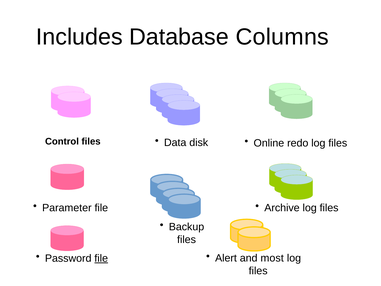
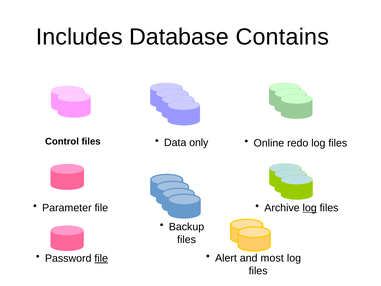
Columns: Columns -> Contains
disk: disk -> only
log at (310, 208) underline: none -> present
